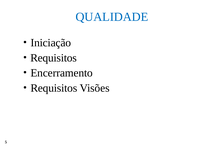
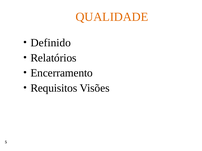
QUALIDADE colour: blue -> orange
Iniciação: Iniciação -> Definido
Requisitos at (54, 58): Requisitos -> Relatórios
